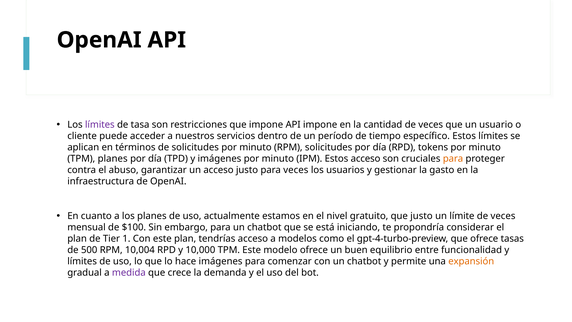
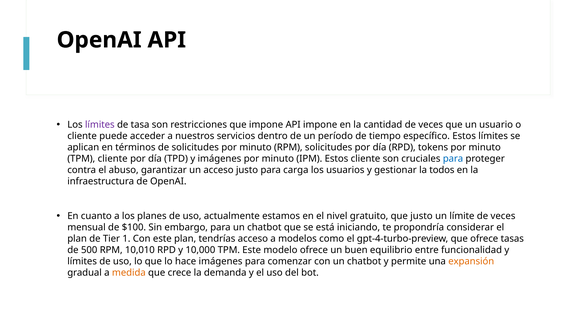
TPM planes: planes -> cliente
Estos acceso: acceso -> cliente
para at (453, 159) colour: orange -> blue
para veces: veces -> carga
gasto: gasto -> todos
10,004: 10,004 -> 10,010
medida colour: purple -> orange
